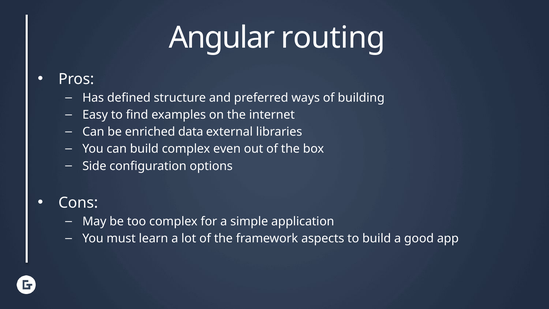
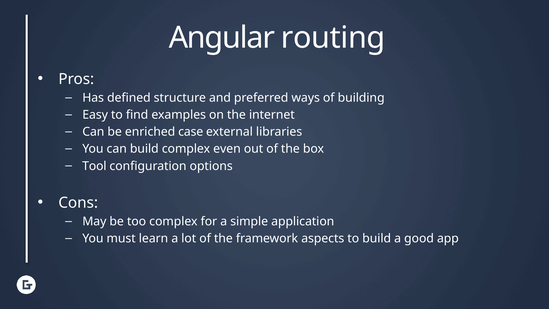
data: data -> case
Side: Side -> Tool
